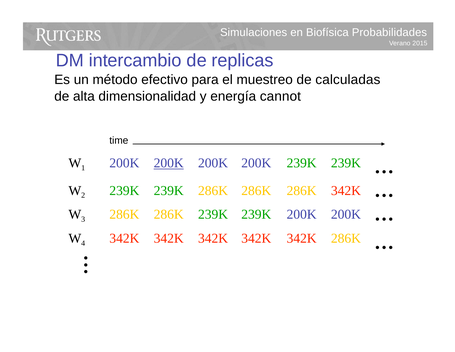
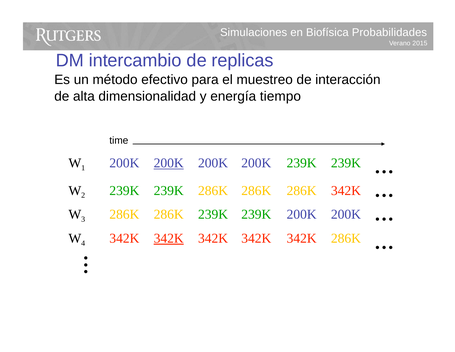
calculadas: calculadas -> interacción
cannot: cannot -> tiempo
342K at (169, 238) underline: none -> present
